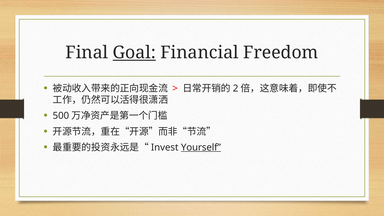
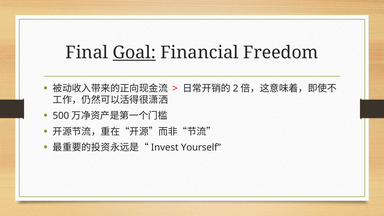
Yourself underline: present -> none
